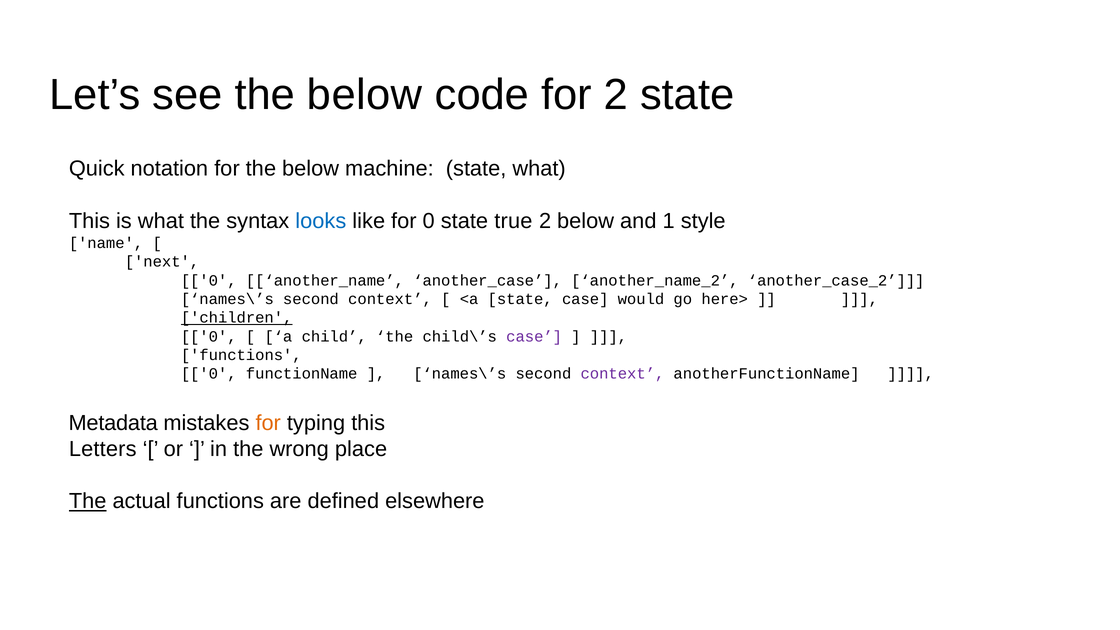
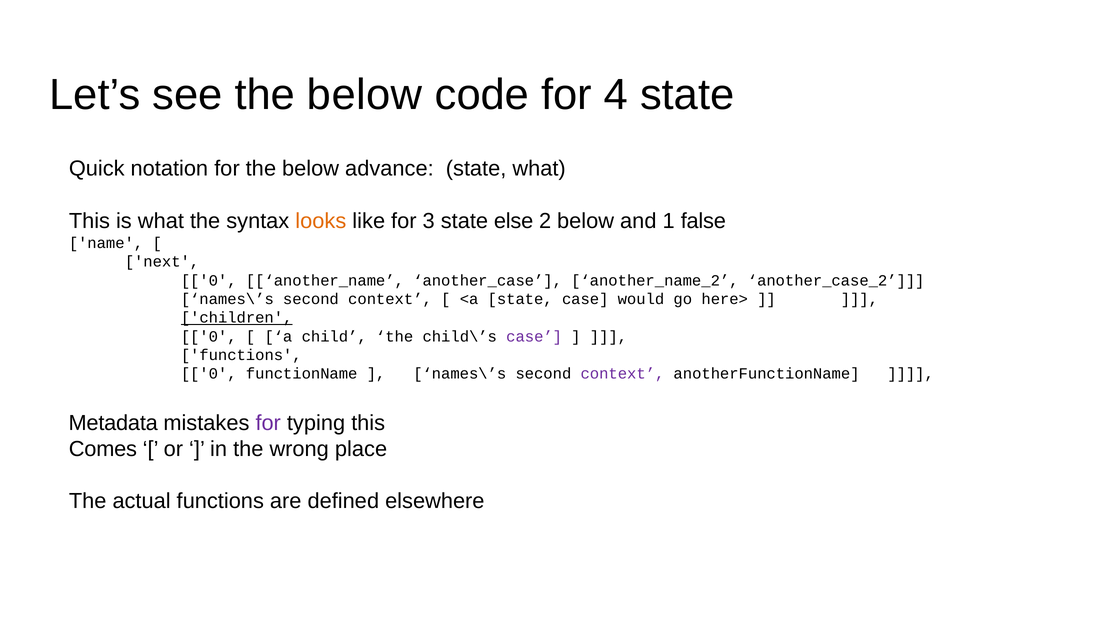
for 2: 2 -> 4
machine: machine -> advance
looks colour: blue -> orange
for 0: 0 -> 3
true: true -> else
style: style -> false
for at (268, 423) colour: orange -> purple
Letters: Letters -> Comes
The at (88, 501) underline: present -> none
